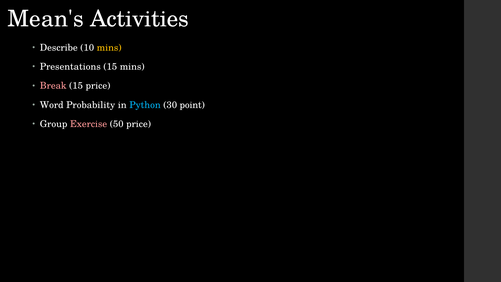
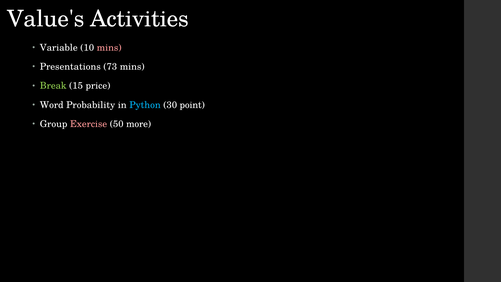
Mean's: Mean's -> Value's
Describe: Describe -> Variable
mins at (109, 48) colour: yellow -> pink
Presentations 15: 15 -> 73
Break colour: pink -> light green
50 price: price -> more
